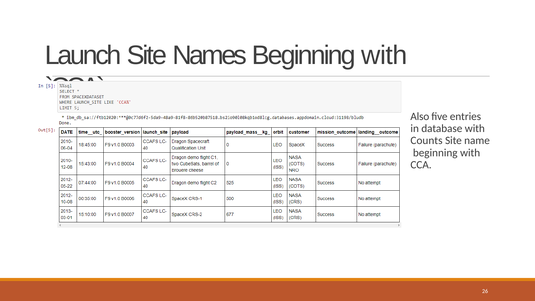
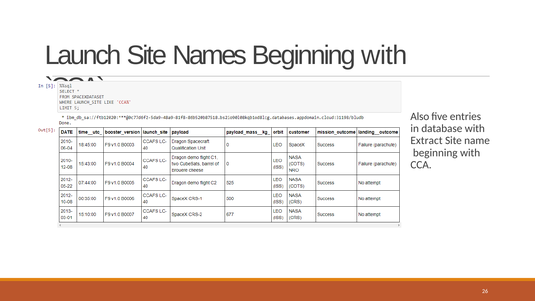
Counts: Counts -> Extract
